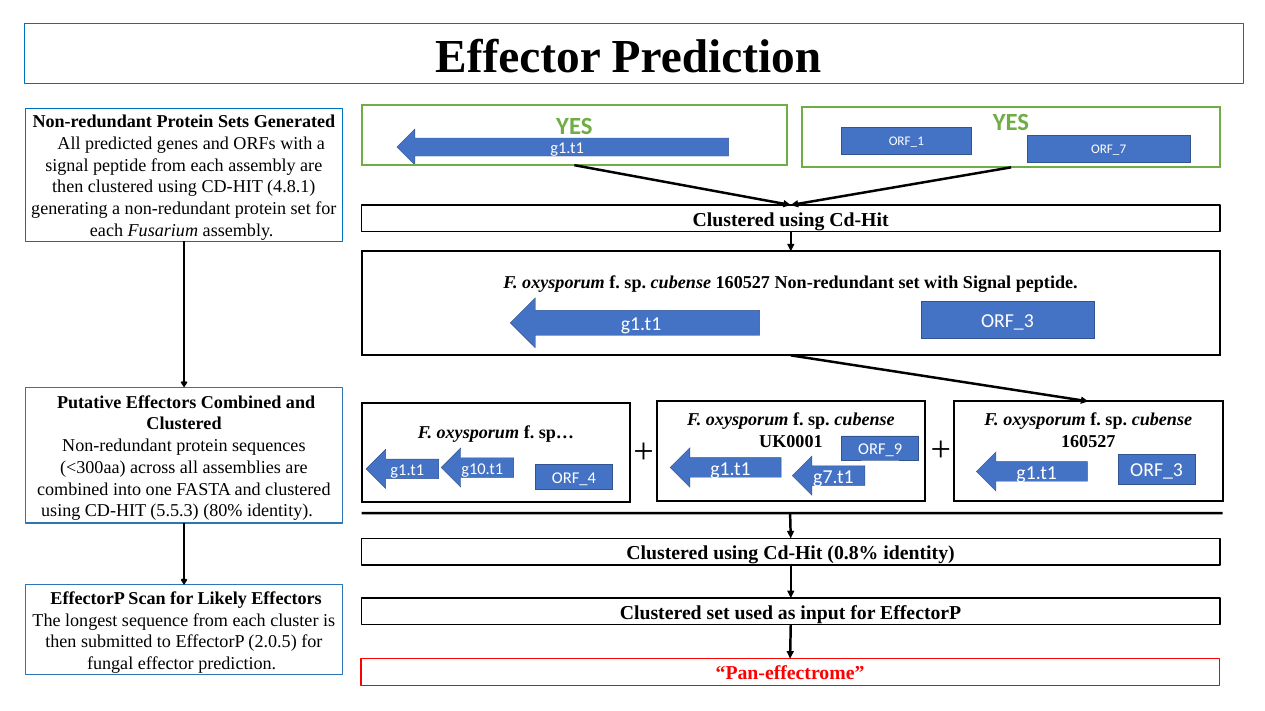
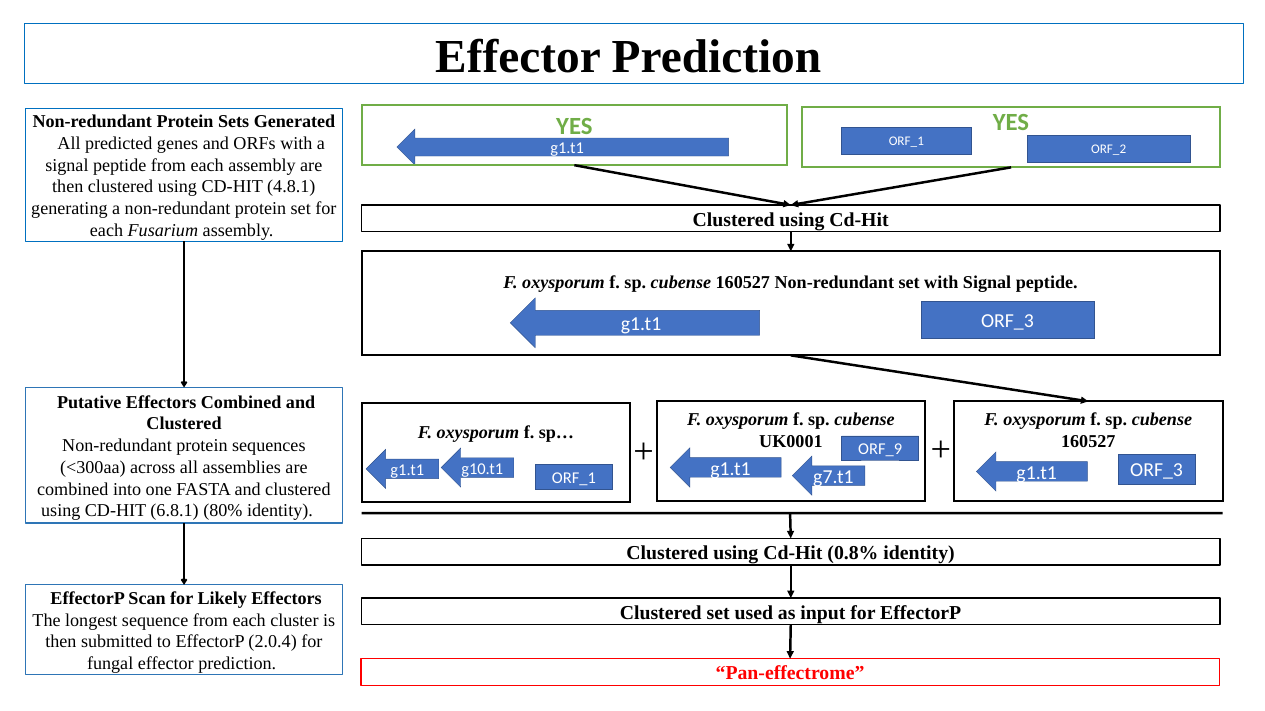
ORF_7: ORF_7 -> ORF_2
ORF_4 at (574, 478): ORF_4 -> ORF_1
5.5.3: 5.5.3 -> 6.8.1
2.0.5: 2.0.5 -> 2.0.4
